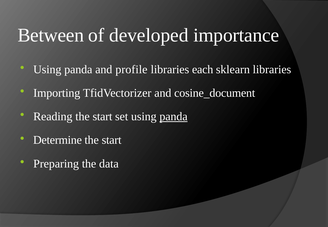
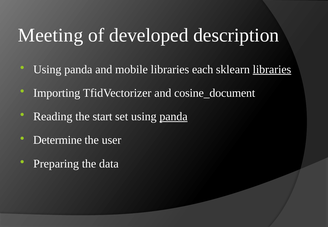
Between: Between -> Meeting
importance: importance -> description
profile: profile -> mobile
libraries at (272, 69) underline: none -> present
start at (112, 140): start -> user
